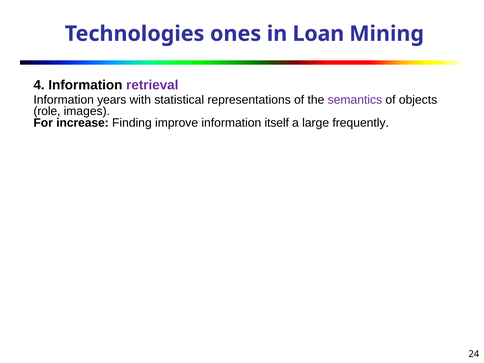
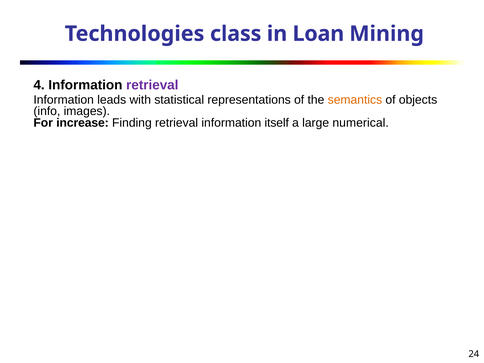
ones: ones -> class
years: years -> leads
semantics colour: purple -> orange
role: role -> info
Finding improve: improve -> retrieval
frequently: frequently -> numerical
